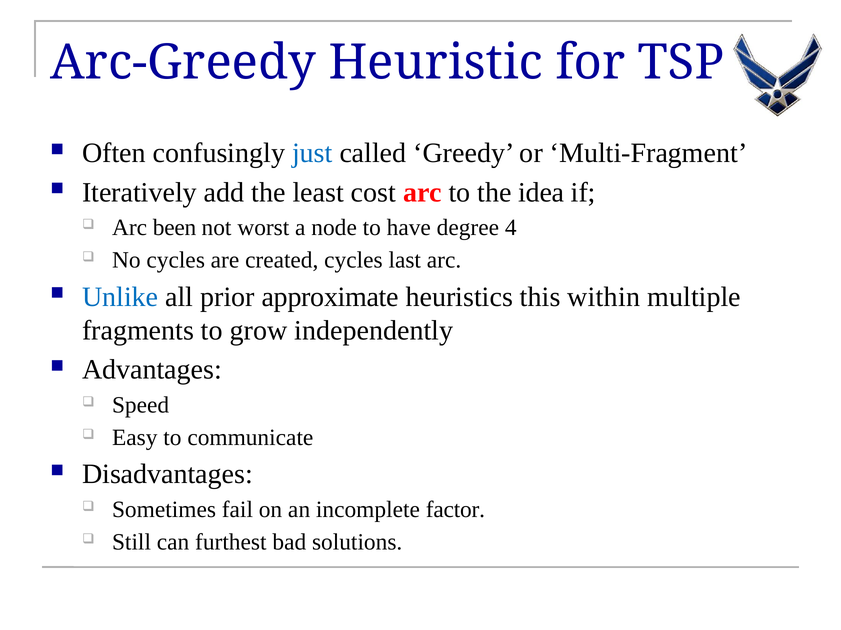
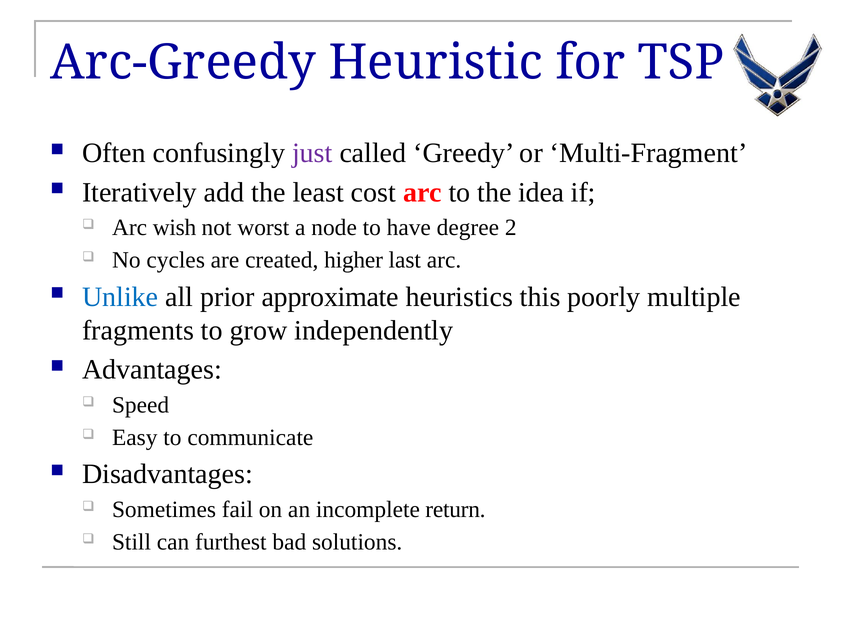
just colour: blue -> purple
been: been -> wish
4: 4 -> 2
created cycles: cycles -> higher
within: within -> poorly
factor: factor -> return
